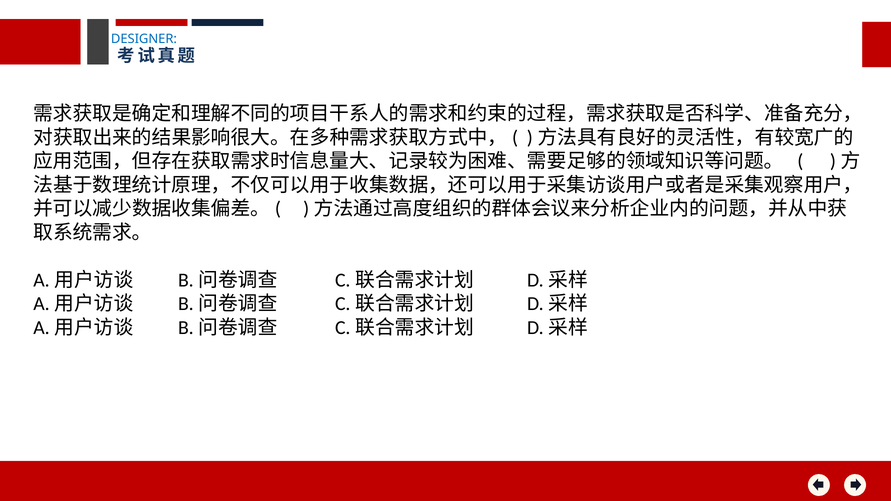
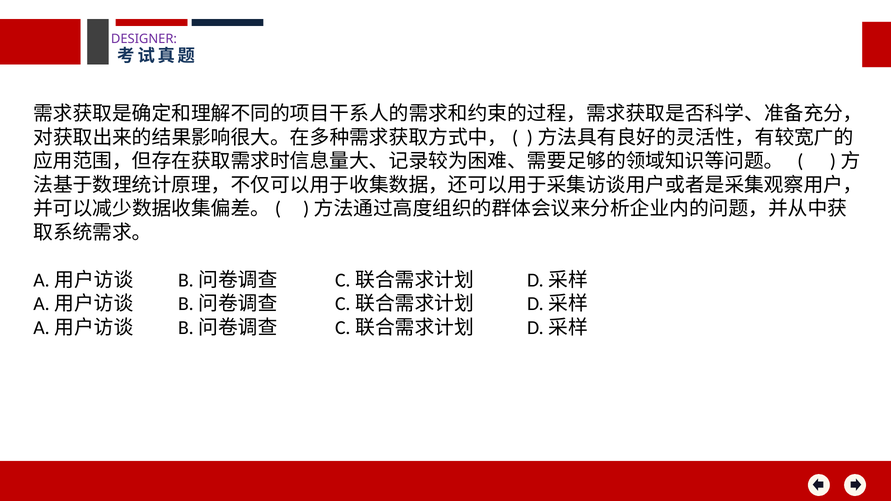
DESIGNER colour: blue -> purple
